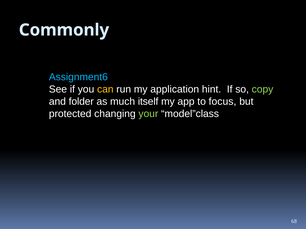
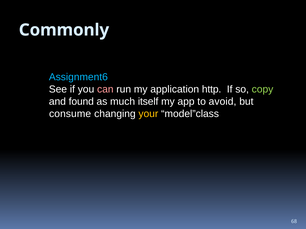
can colour: yellow -> pink
hint: hint -> http
folder: folder -> found
focus: focus -> avoid
protected: protected -> consume
your colour: light green -> yellow
